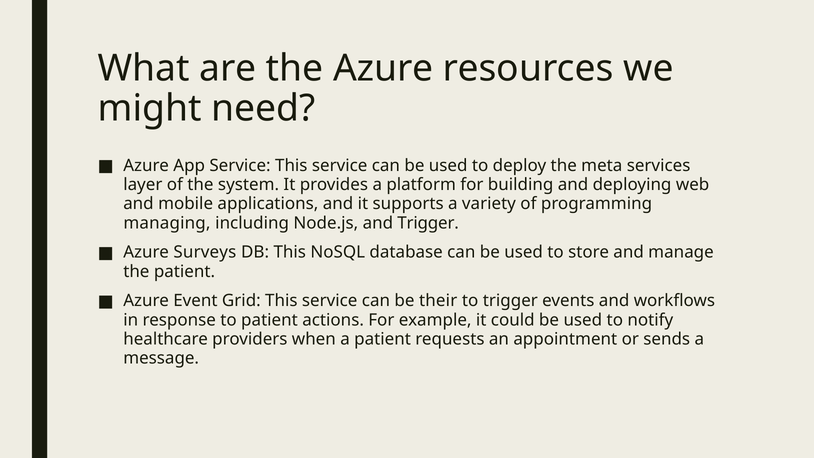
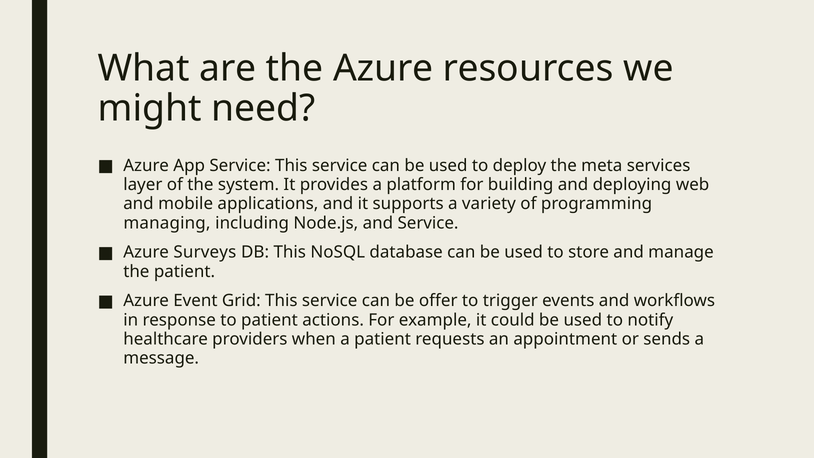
and Trigger: Trigger -> Service
their: their -> offer
